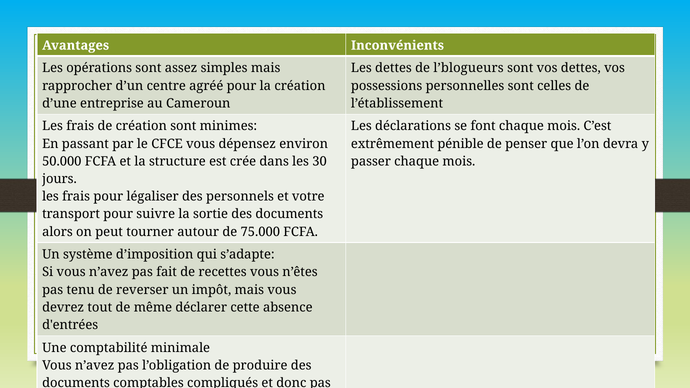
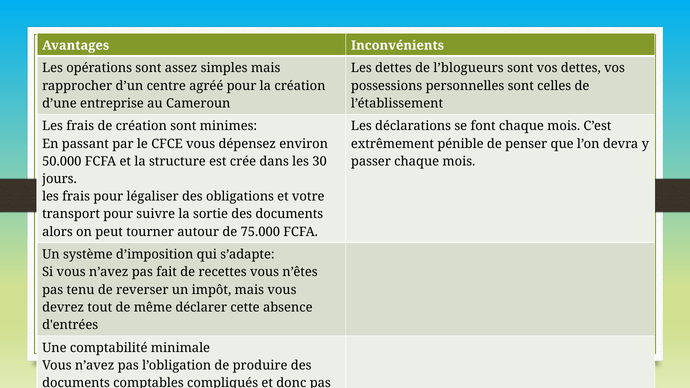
personnels: personnels -> obligations
